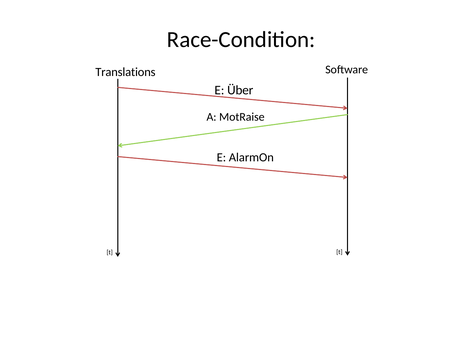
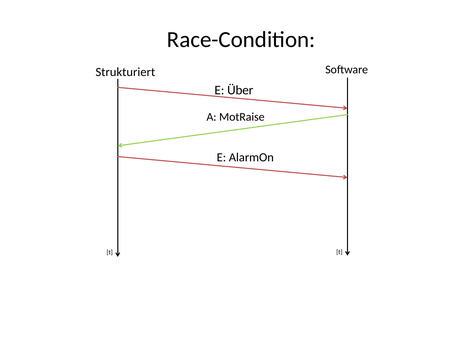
Translations: Translations -> Strukturiert
